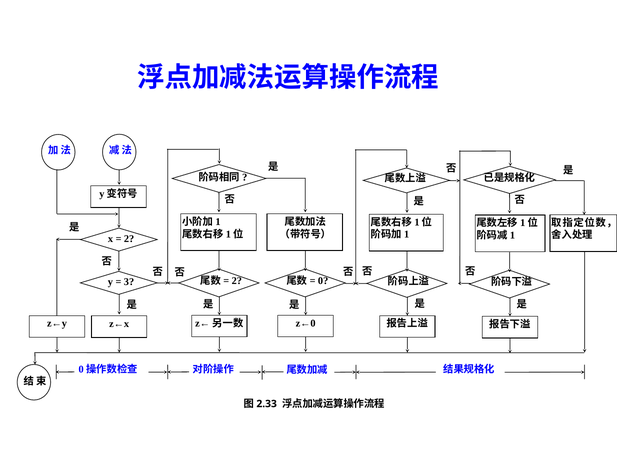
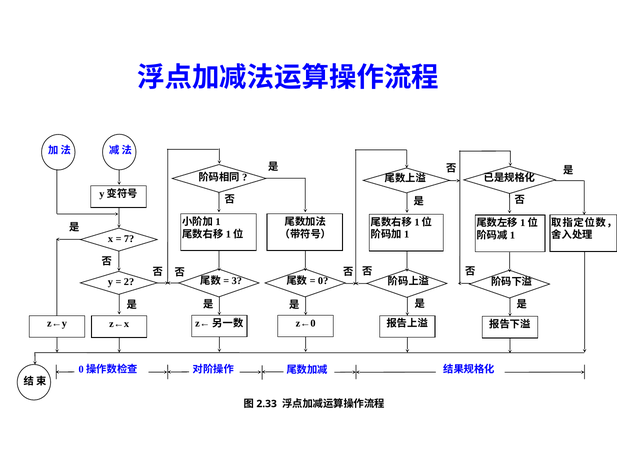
2 at (129, 239): 2 -> 7
2 at (237, 281): 2 -> 3
3: 3 -> 2
